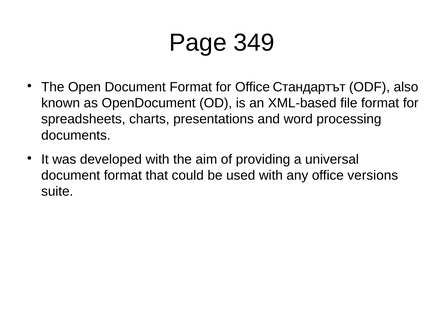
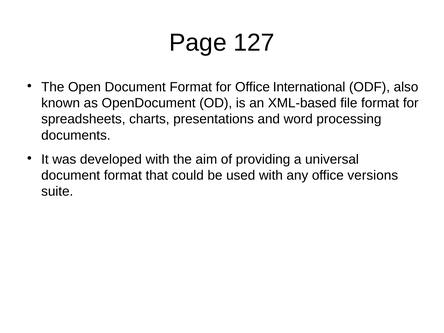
349: 349 -> 127
Стандартът: Стандартът -> International
